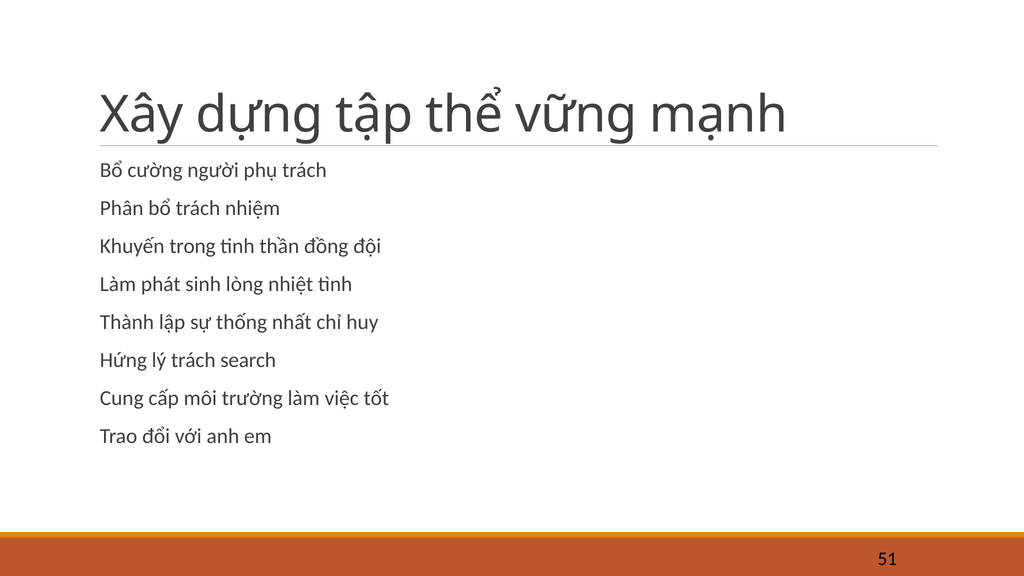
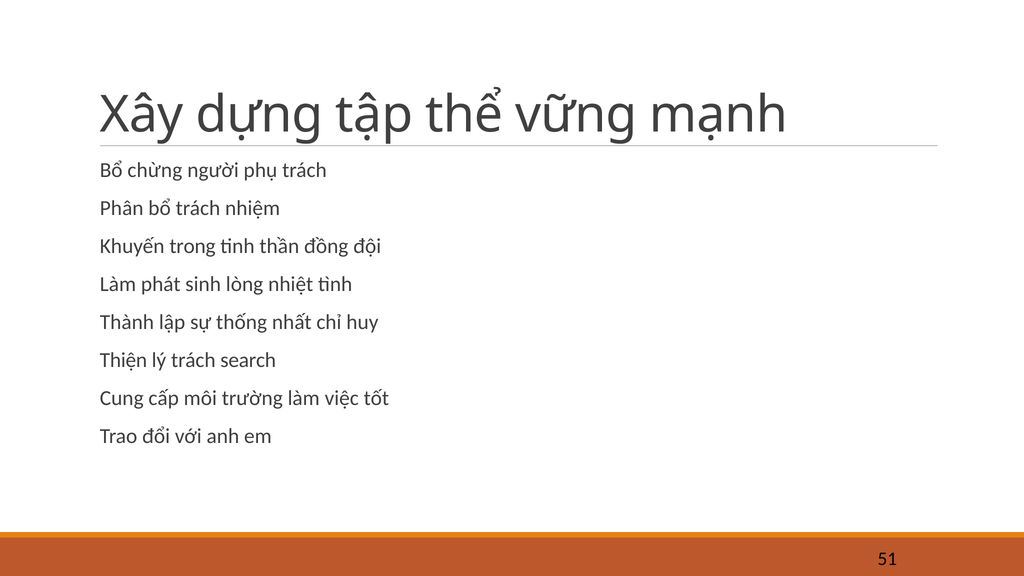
cường: cường -> chừng
Hứng: Hứng -> Thiện
